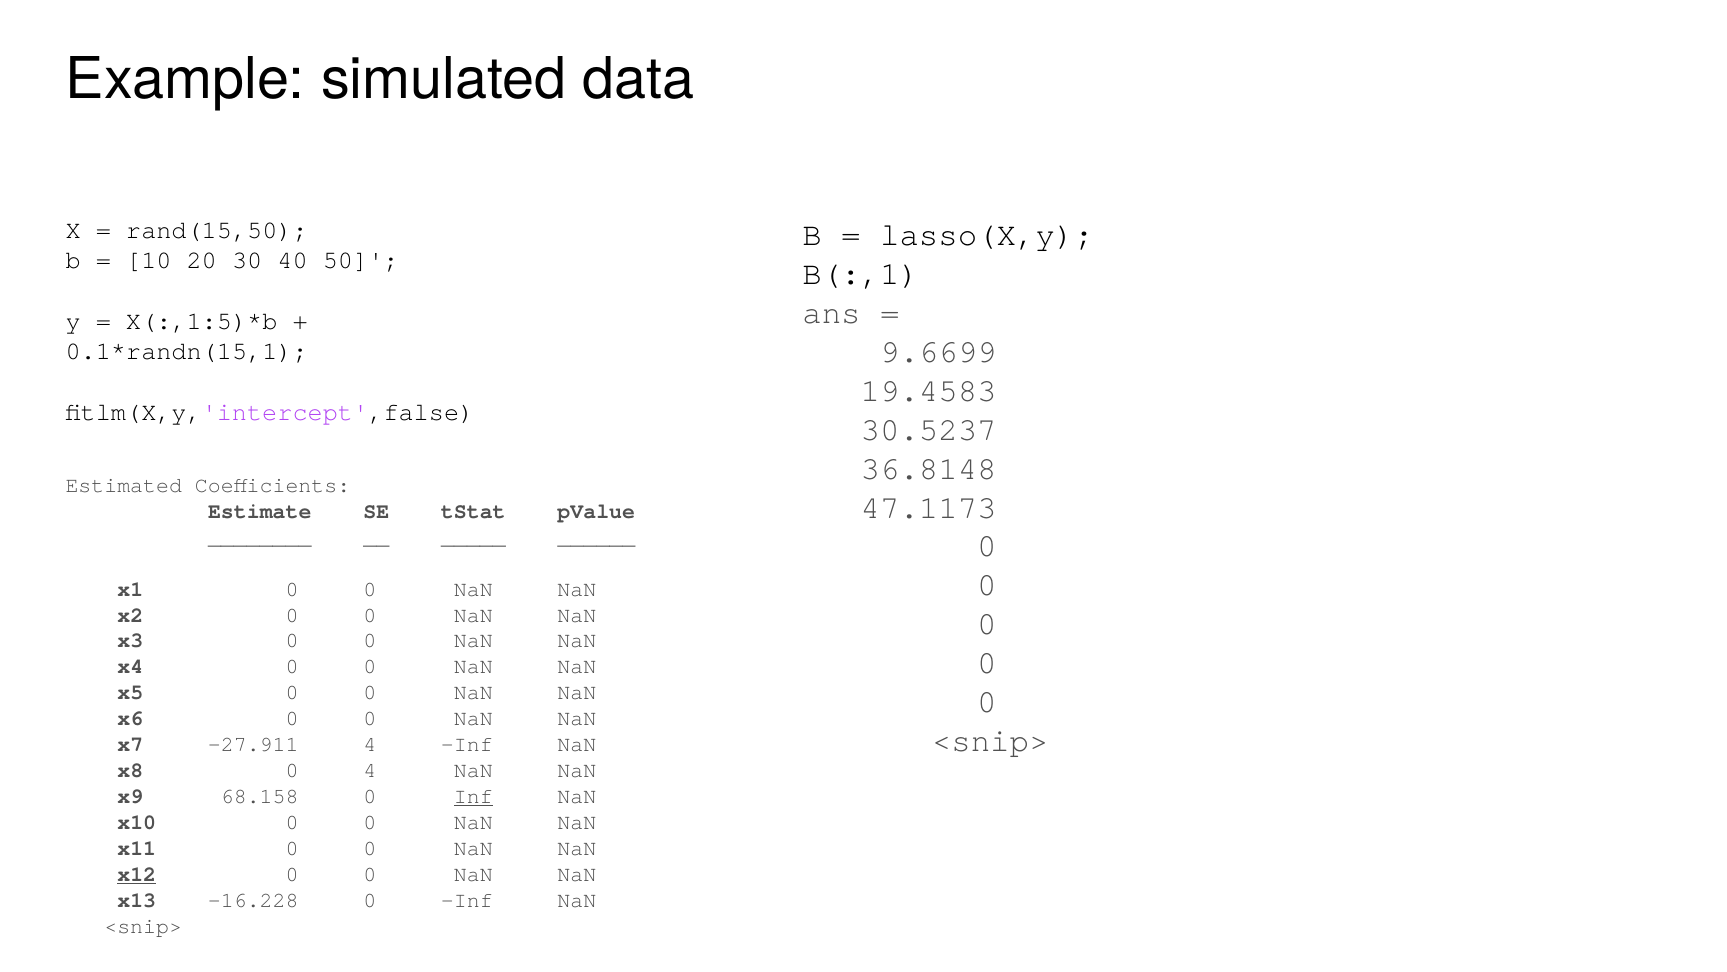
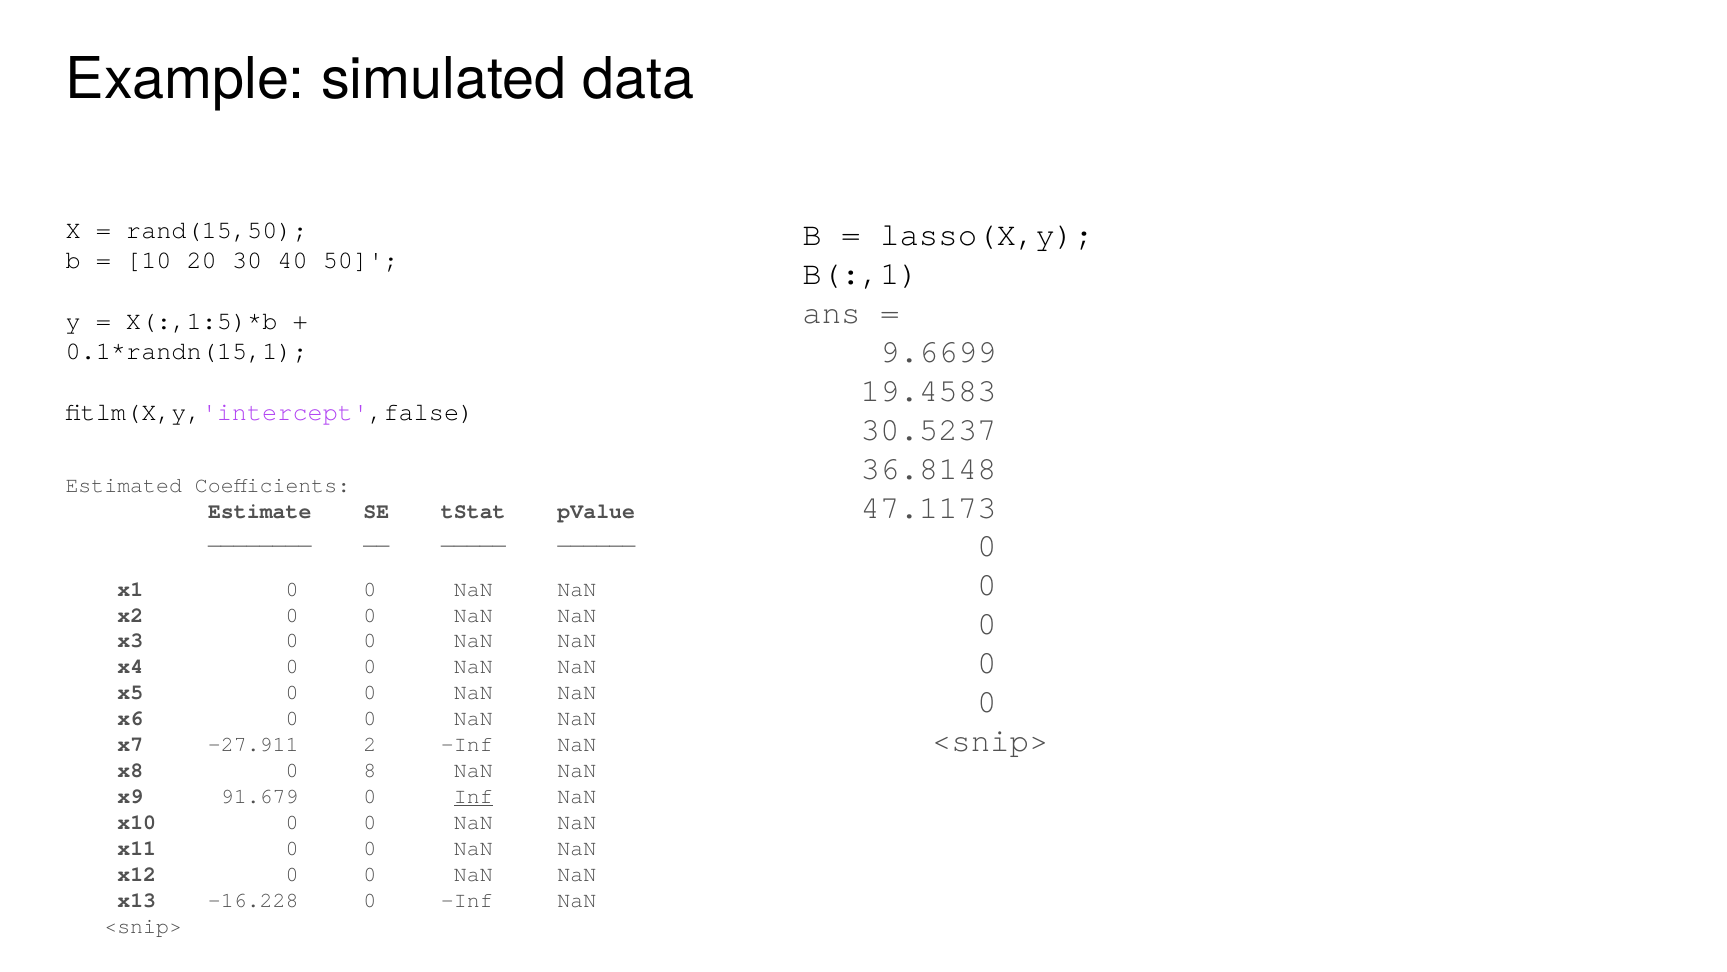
-27.911 4: 4 -> 2
0 4: 4 -> 8
68.158: 68.158 -> 91.679
x12 underline: present -> none
